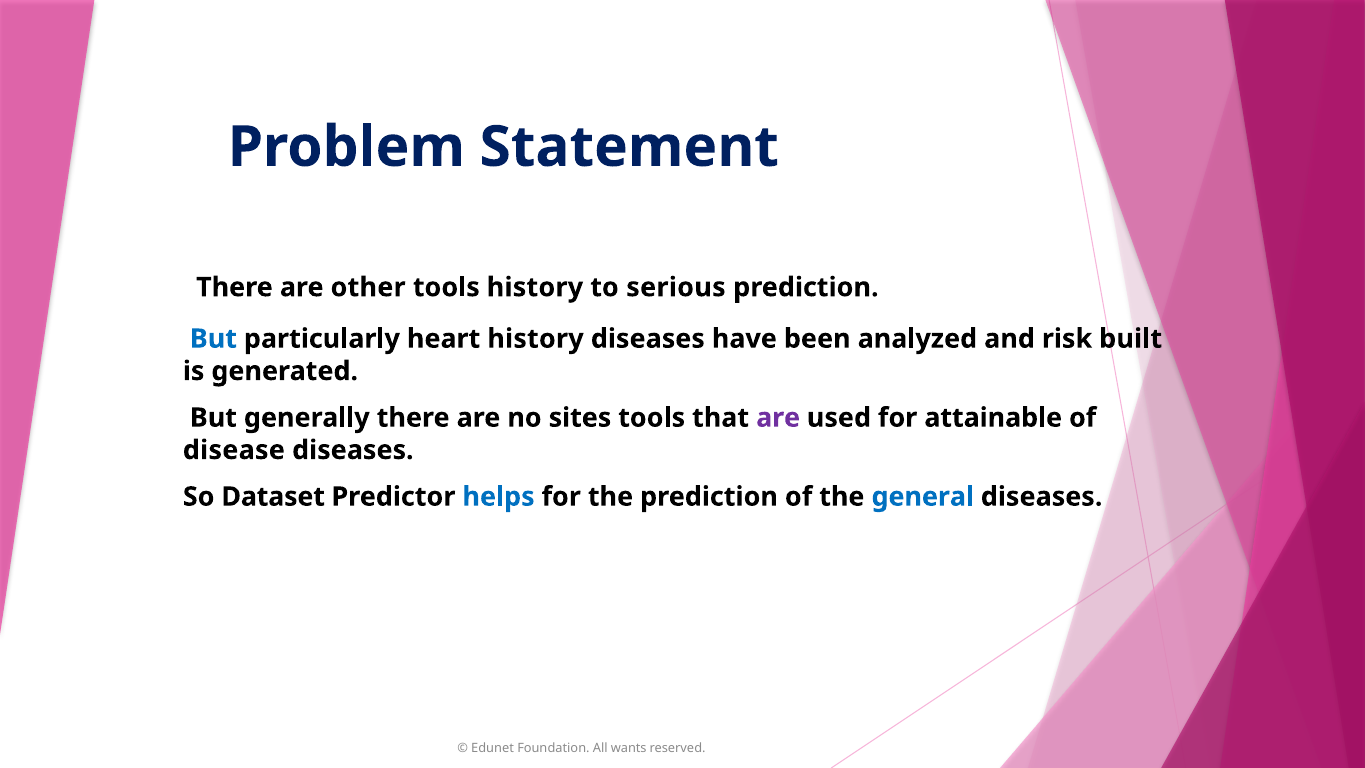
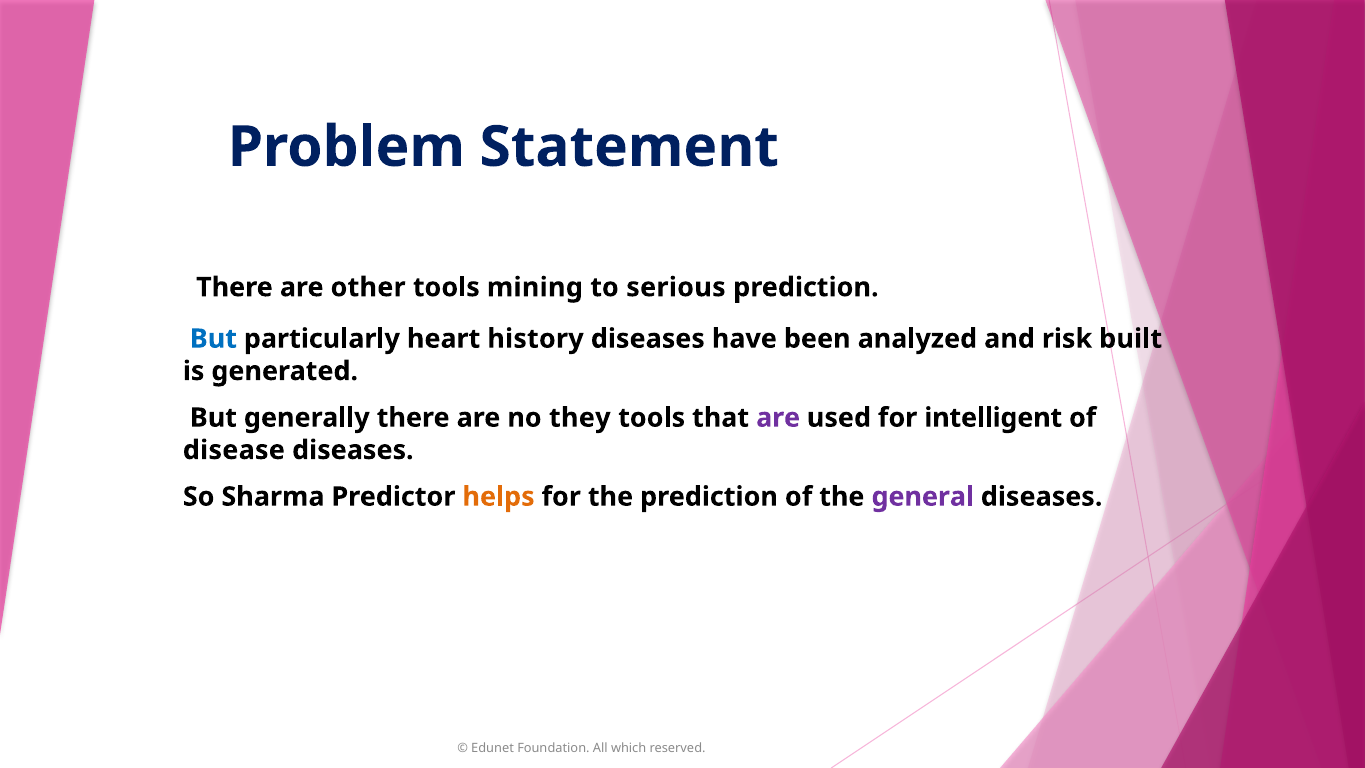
tools history: history -> mining
sites: sites -> they
attainable: attainable -> intelligent
Dataset: Dataset -> Sharma
helps colour: blue -> orange
general colour: blue -> purple
wants: wants -> which
